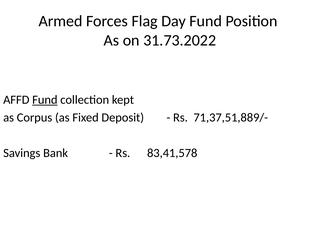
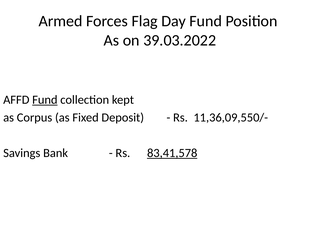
31.73.2022: 31.73.2022 -> 39.03.2022
71,37,51,889/-: 71,37,51,889/- -> 11,36,09,550/-
83,41,578 underline: none -> present
